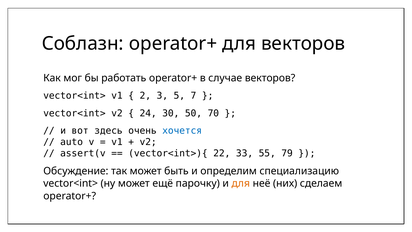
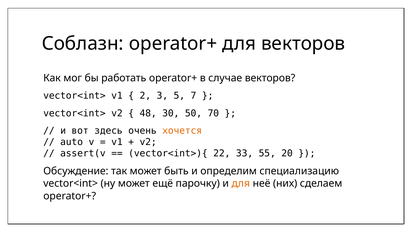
24: 24 -> 48
хочется colour: blue -> orange
79: 79 -> 20
